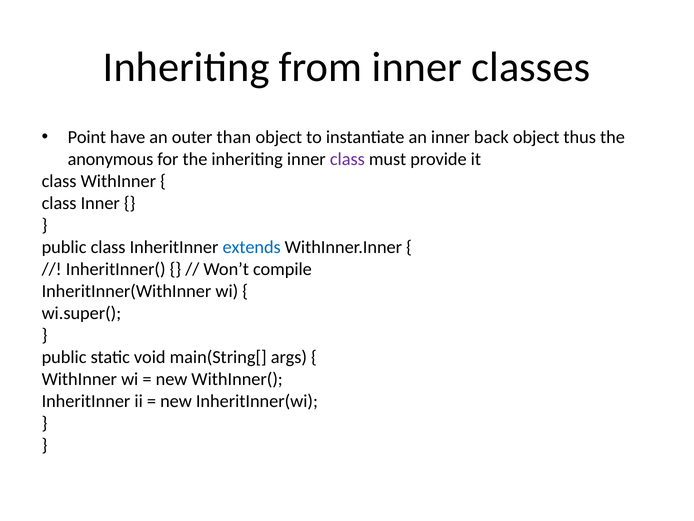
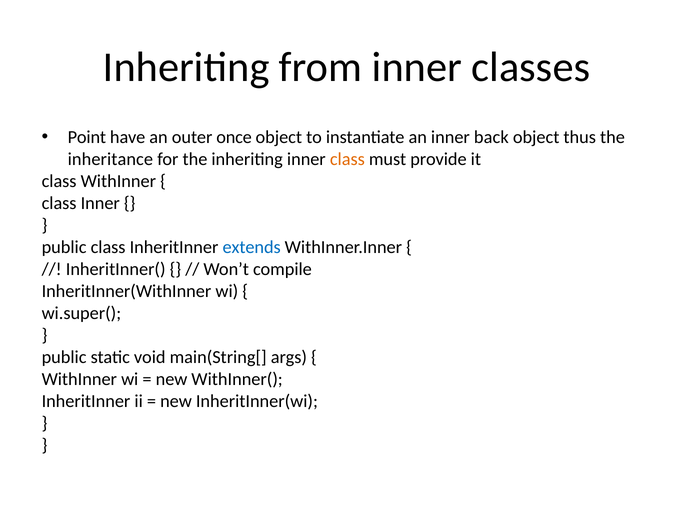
than: than -> once
anonymous: anonymous -> inheritance
class at (347, 159) colour: purple -> orange
